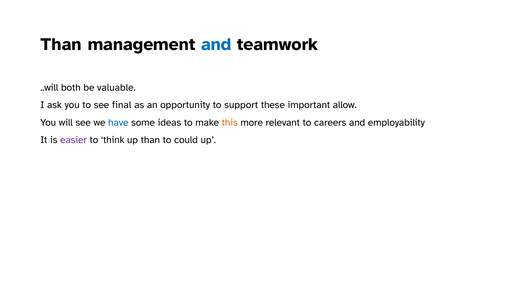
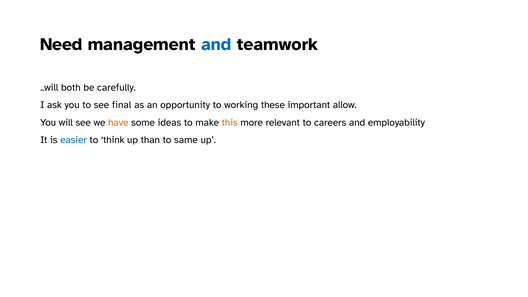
Than at (61, 44): Than -> Need
valuable: valuable -> carefully
support: support -> working
have colour: blue -> orange
easier colour: purple -> blue
could: could -> same
